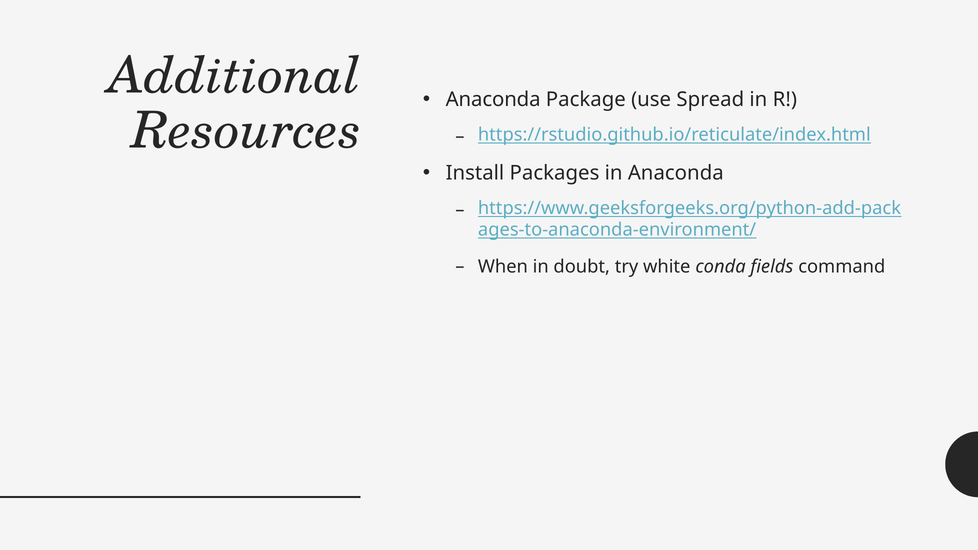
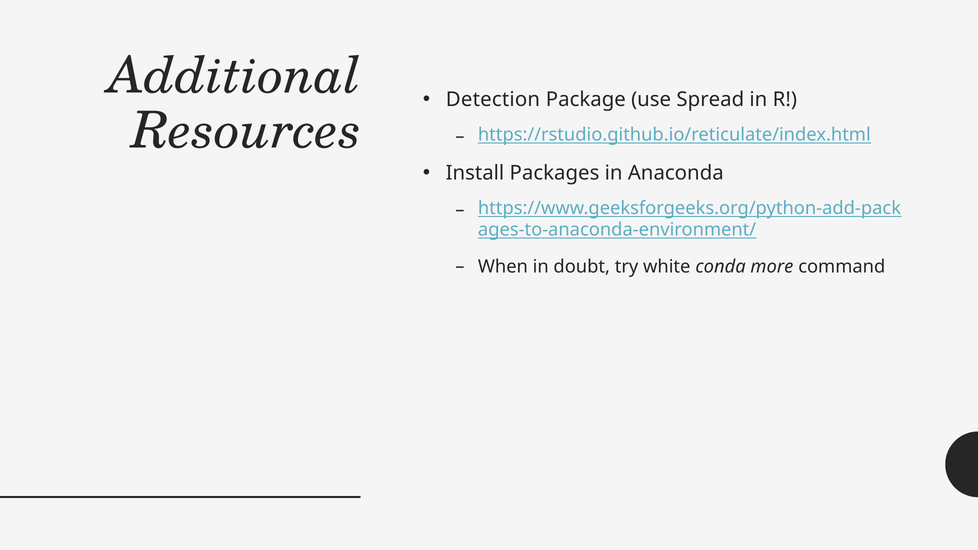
Anaconda at (493, 100): Anaconda -> Detection
fields: fields -> more
